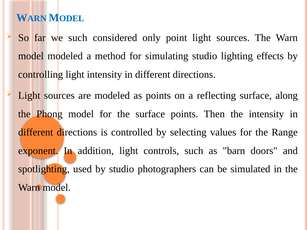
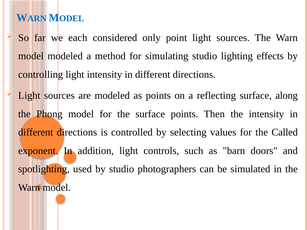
we such: such -> each
Range: Range -> Called
